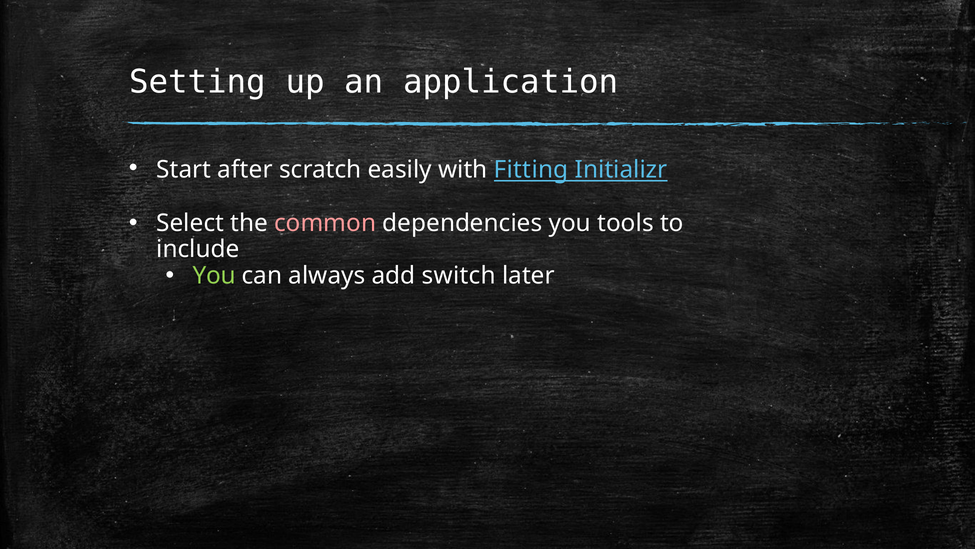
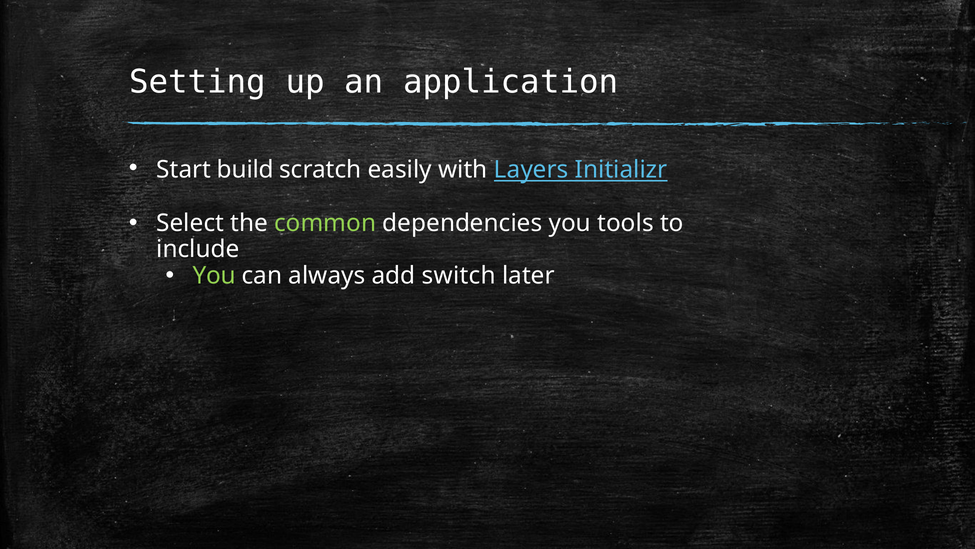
after: after -> build
Fitting: Fitting -> Layers
common colour: pink -> light green
